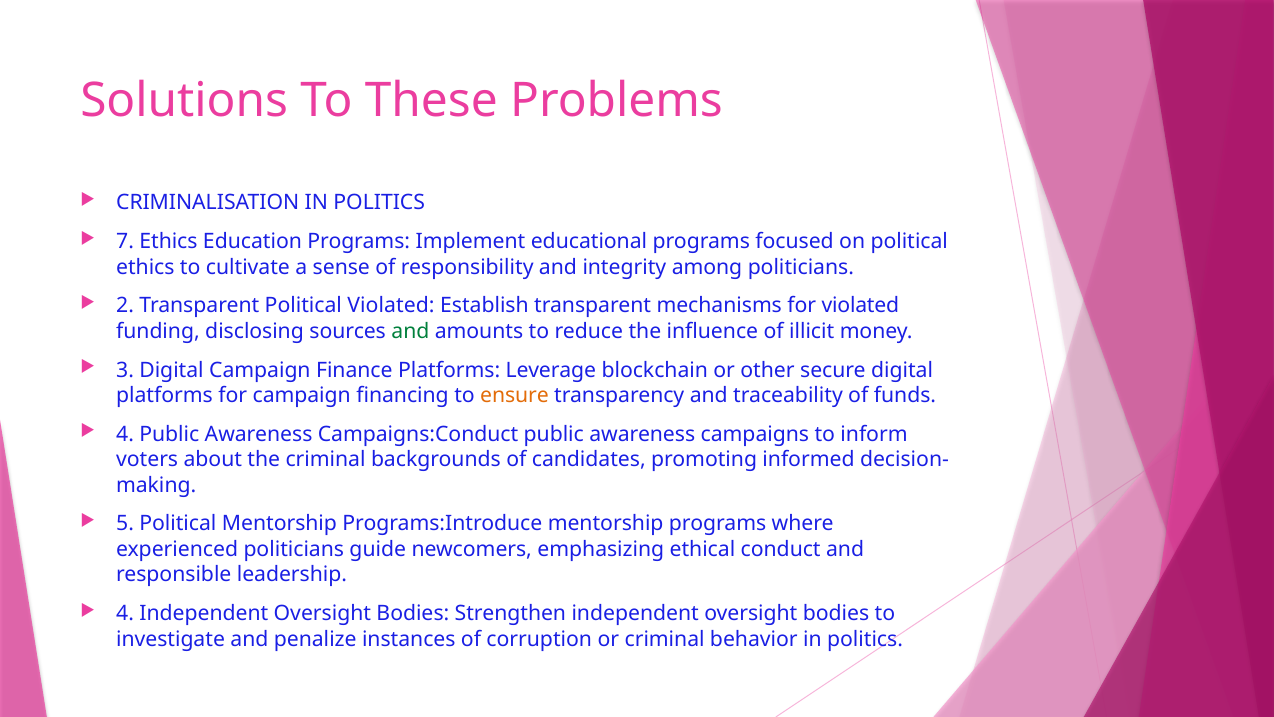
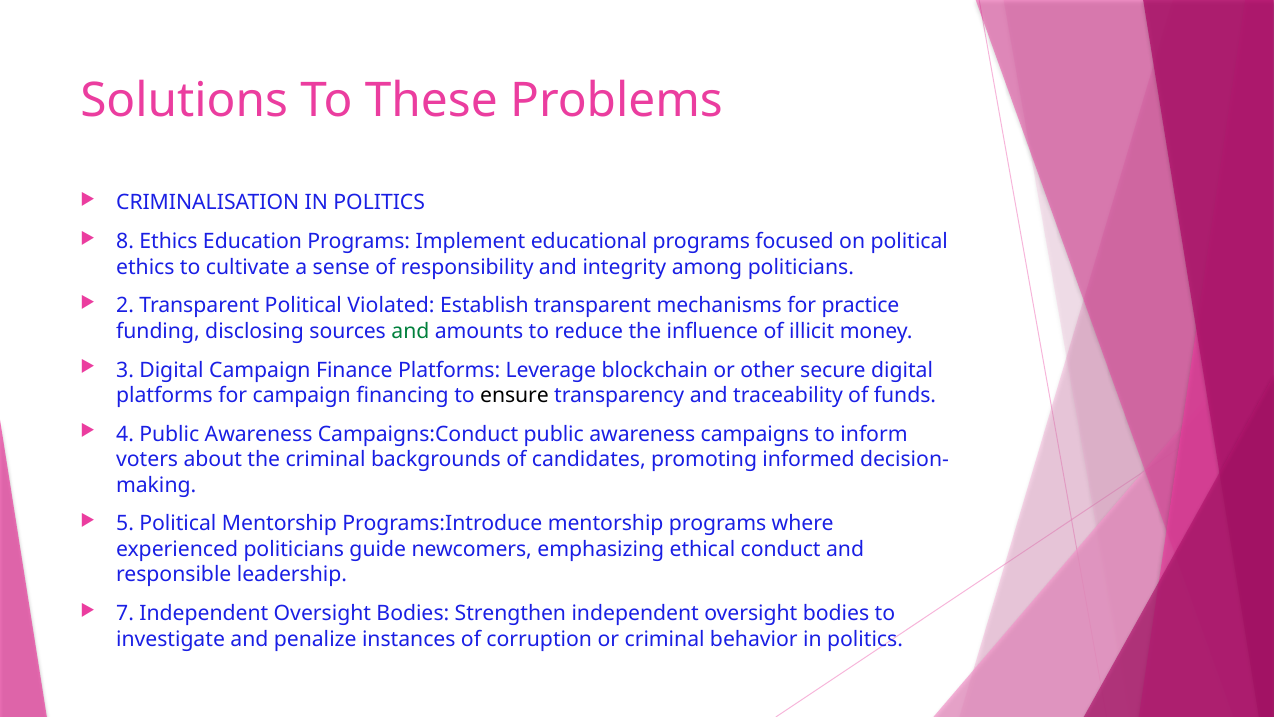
7: 7 -> 8
for violated: violated -> practice
ensure colour: orange -> black
4 at (125, 613): 4 -> 7
